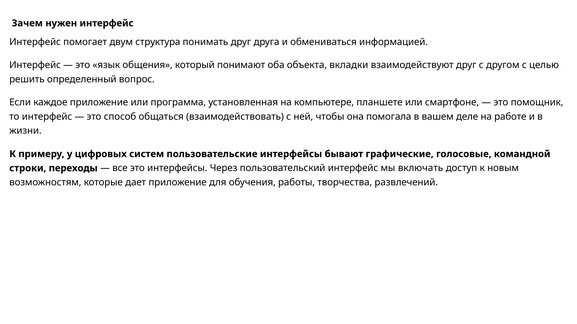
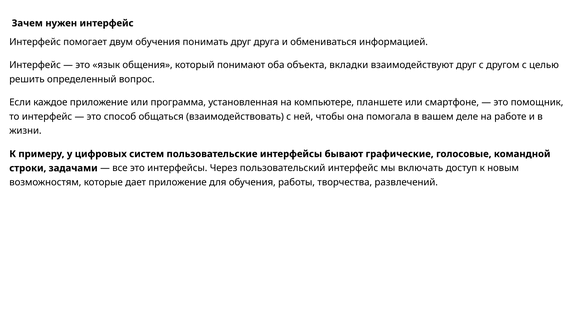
двум структура: структура -> обучения
переходы: переходы -> задачами
